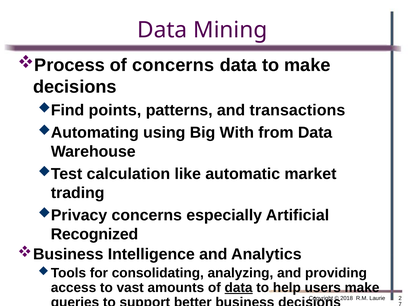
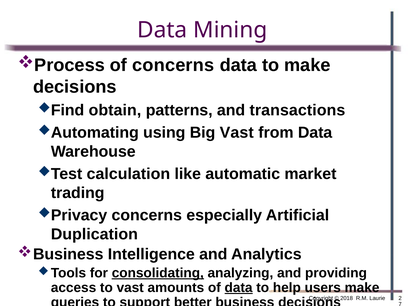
points at (115, 110): points -> obtain
Big With: With -> Vast
Recognized: Recognized -> Duplication
consolidating underline: none -> present
